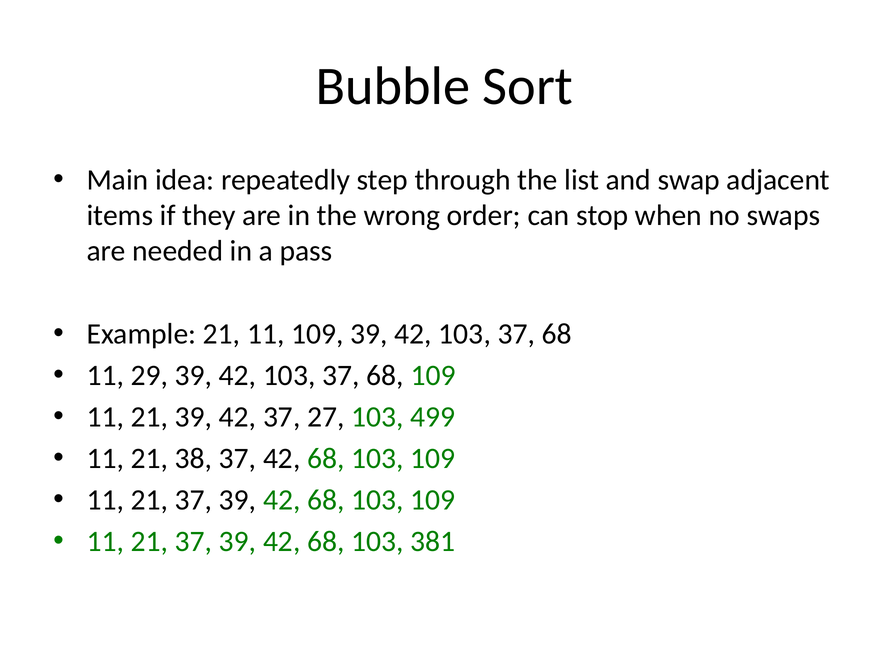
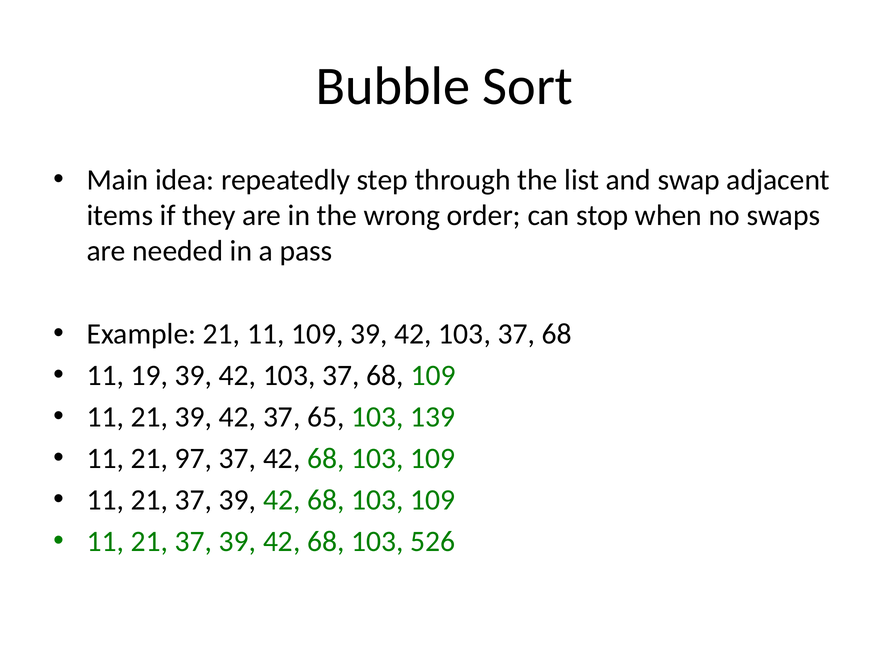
29: 29 -> 19
27: 27 -> 65
499: 499 -> 139
38: 38 -> 97
381: 381 -> 526
